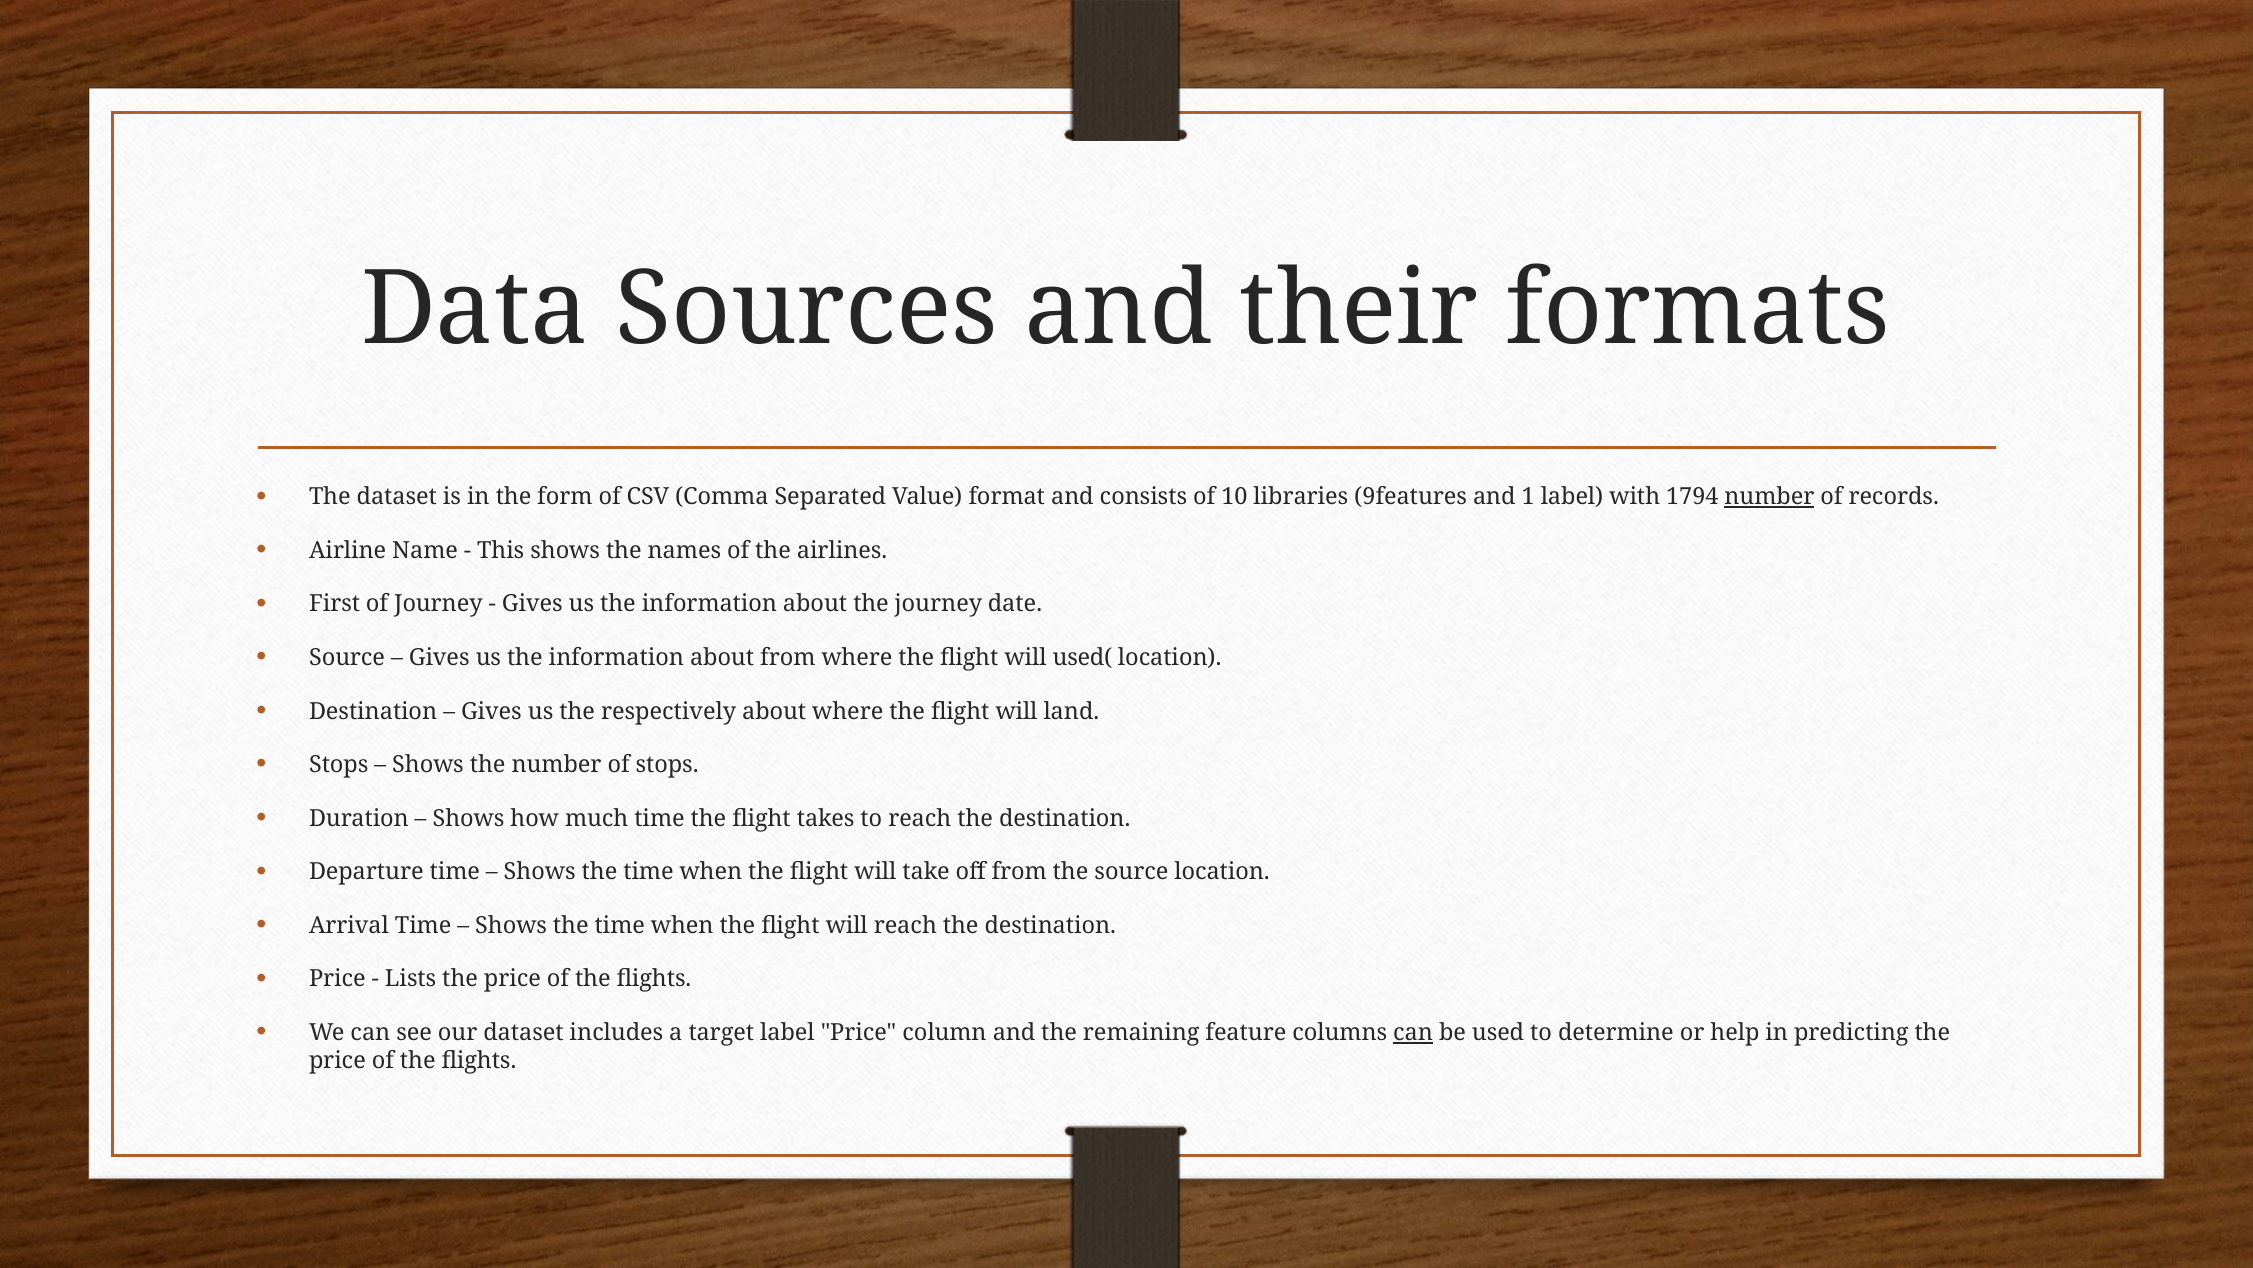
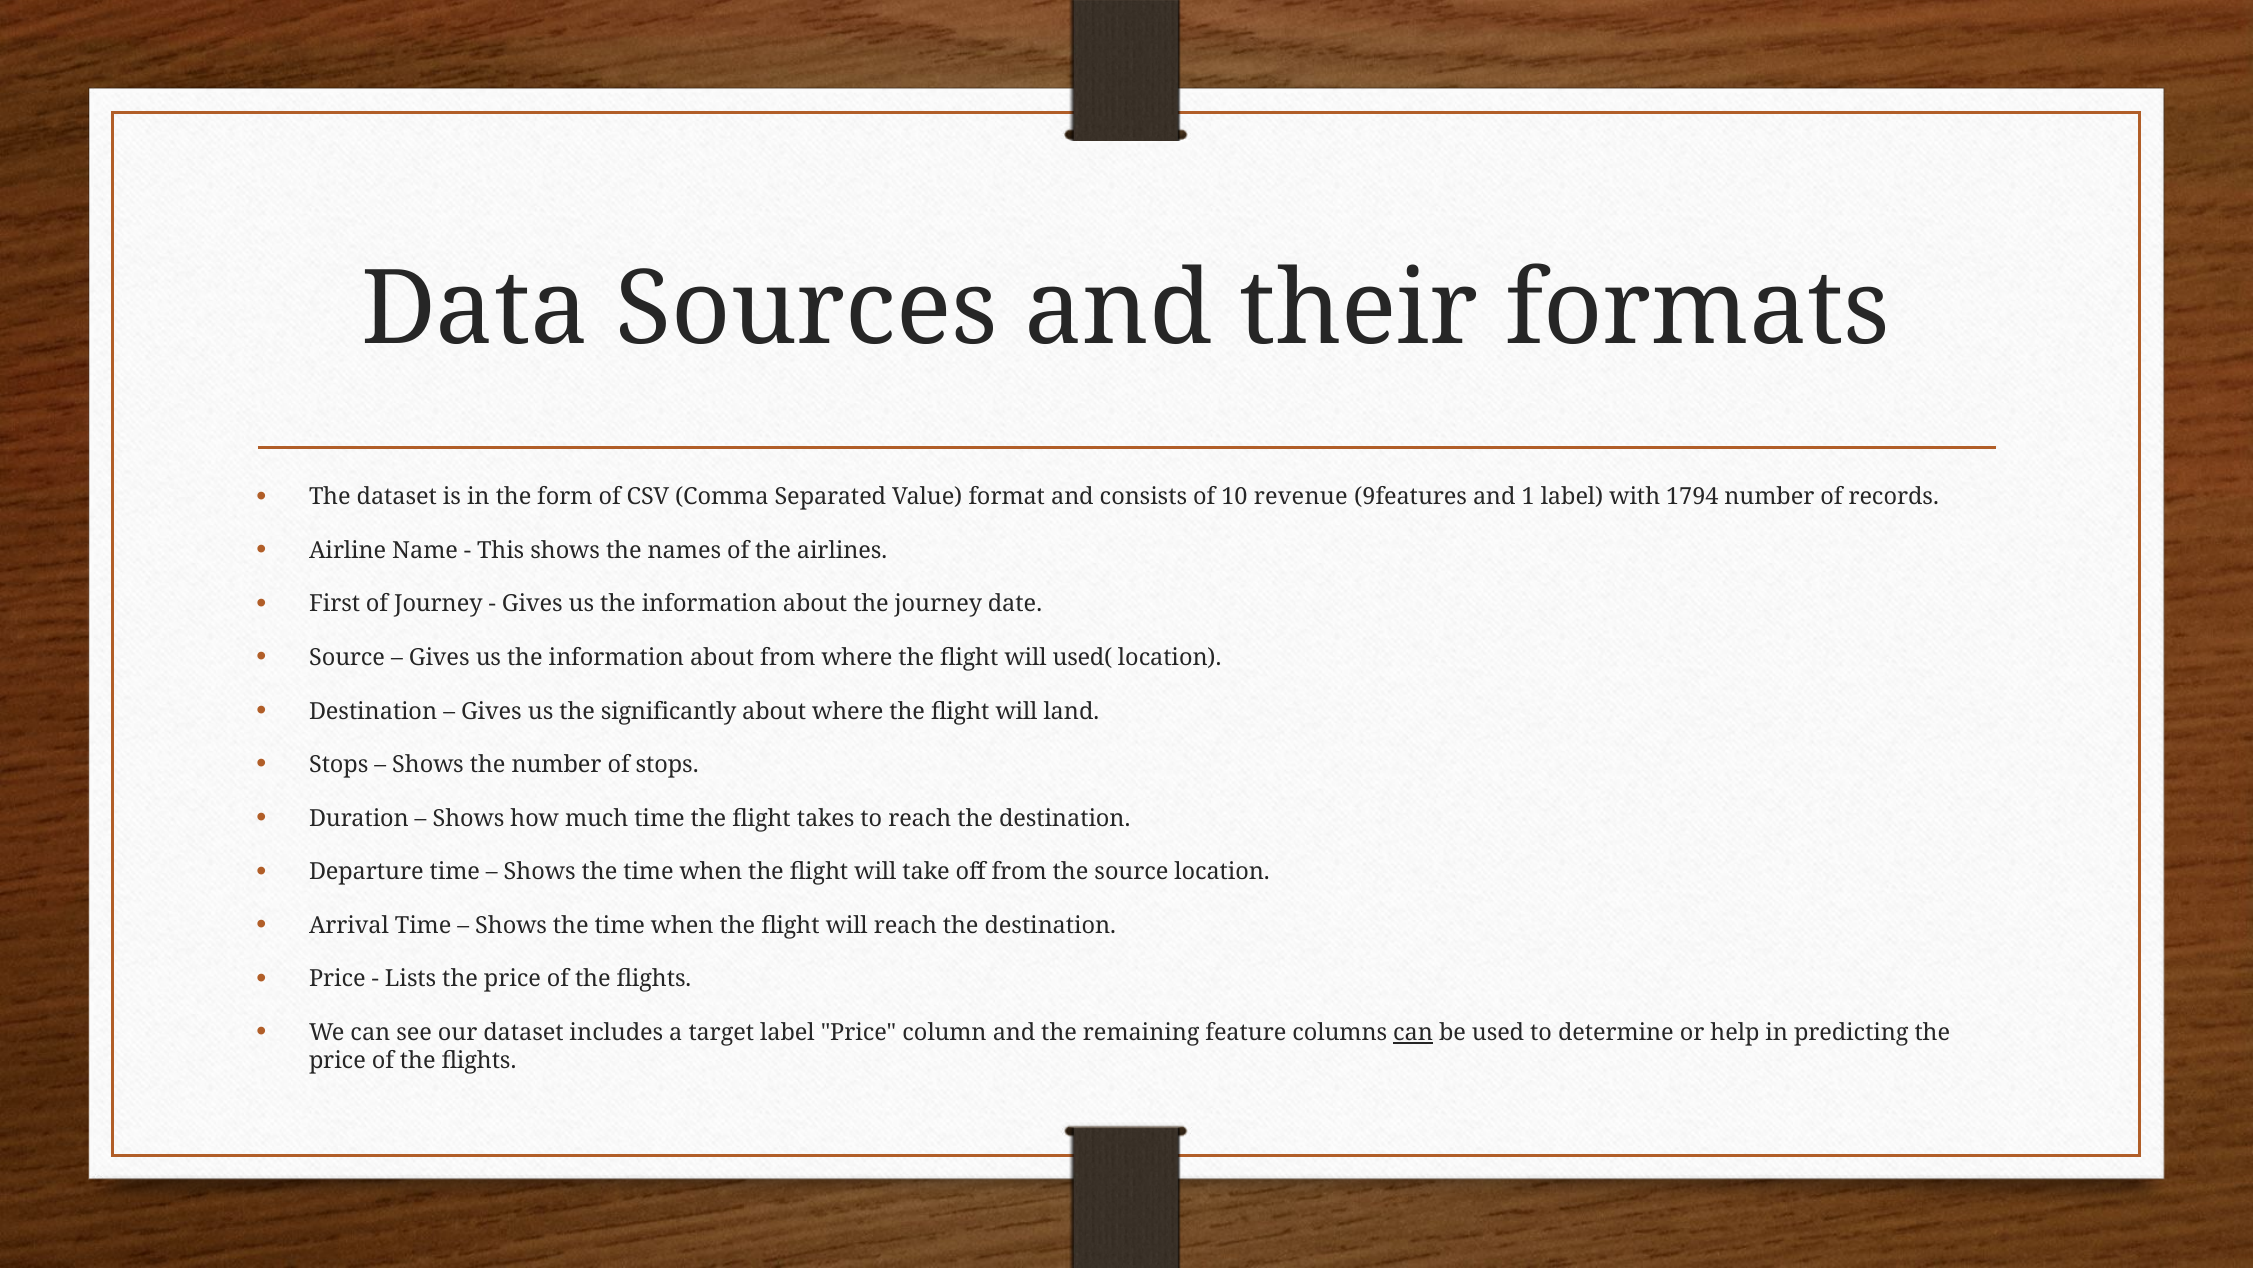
libraries: libraries -> revenue
number at (1769, 497) underline: present -> none
respectively: respectively -> significantly
